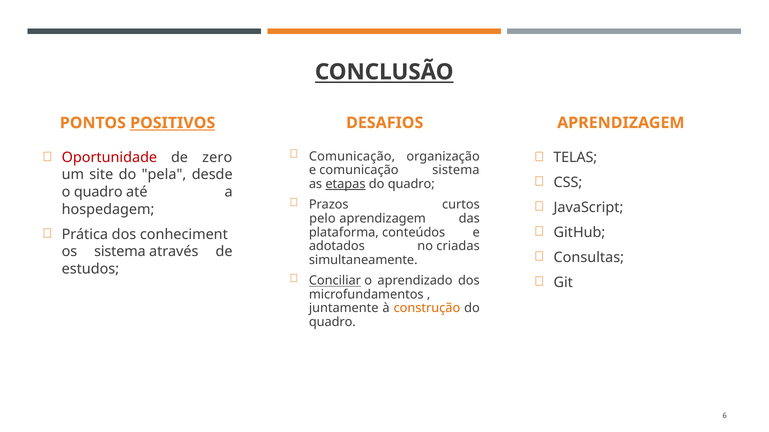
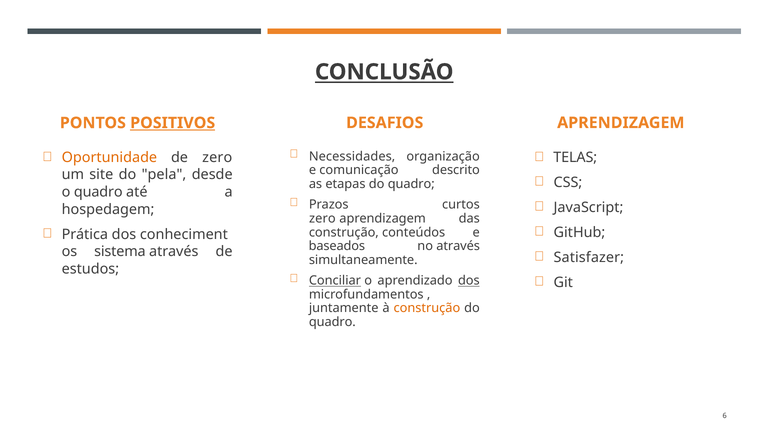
Comunicação at (352, 157): Comunicação -> Necessidades
Oportunidade colour: red -> orange
comunicação sistema: sistema -> descrito
etapas underline: present -> none
pelo at (322, 219): pelo -> zero
plataforma at (344, 233): plataforma -> construção
adotados: adotados -> baseados
no criadas: criadas -> através
Consultas: Consultas -> Satisfazer
dos at (469, 281) underline: none -> present
